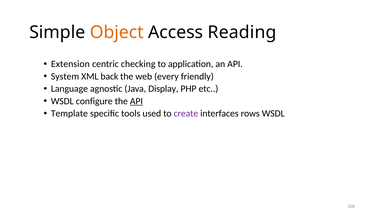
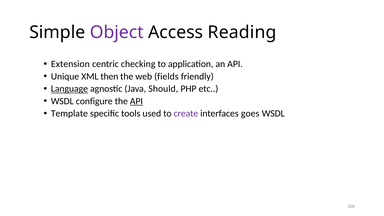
Object colour: orange -> purple
System: System -> Unique
back: back -> then
every: every -> fields
Language underline: none -> present
Display: Display -> Should
rows: rows -> goes
